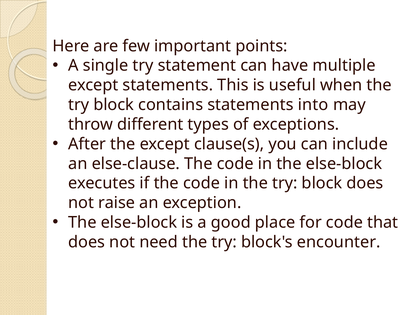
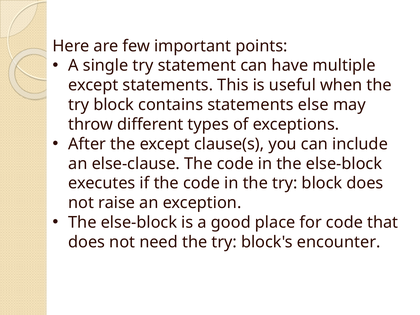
into: into -> else
